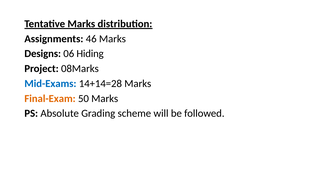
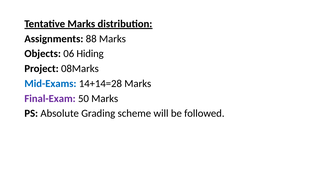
46: 46 -> 88
Designs: Designs -> Objects
Final-Exam colour: orange -> purple
